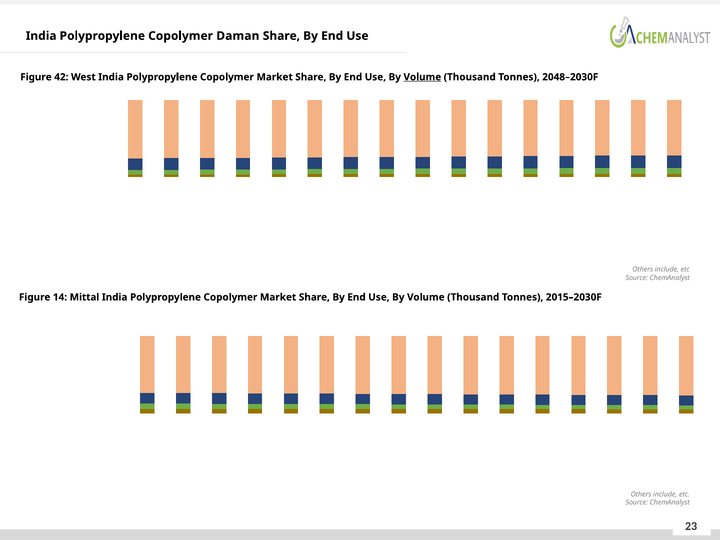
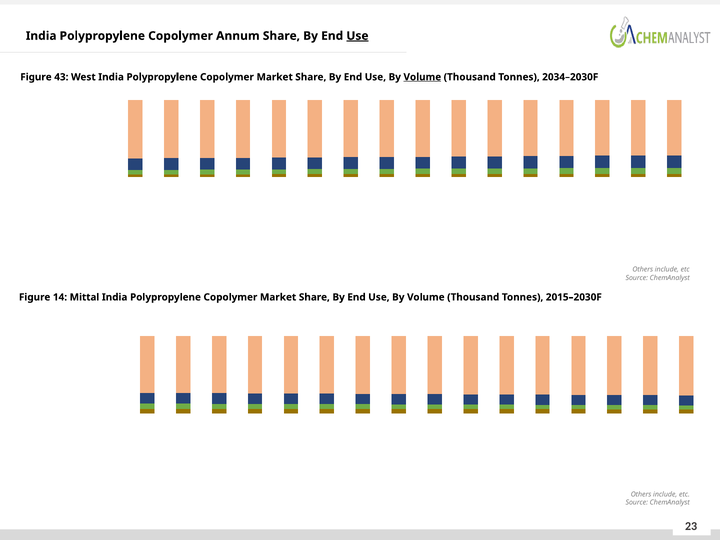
Daman: Daman -> Annum
Use at (357, 36) underline: none -> present
42: 42 -> 43
2048–2030F: 2048–2030F -> 2034–2030F
